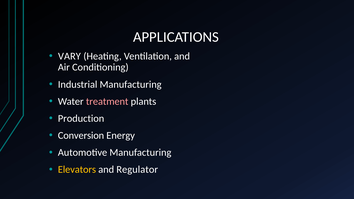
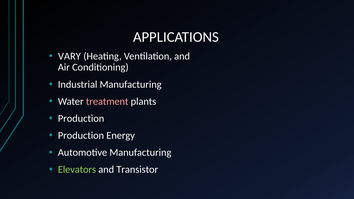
Conversion at (81, 136): Conversion -> Production
Elevators colour: yellow -> light green
Regulator: Regulator -> Transistor
